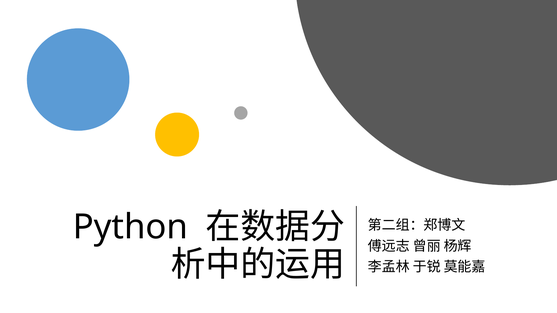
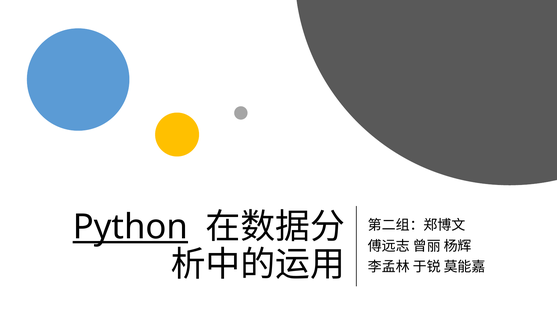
Python underline: none -> present
